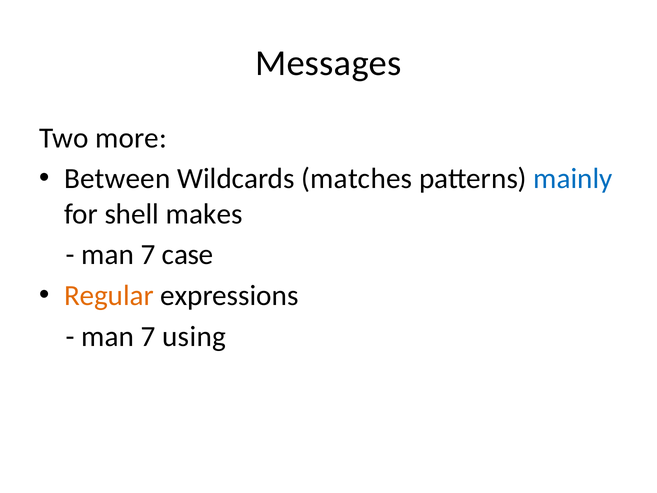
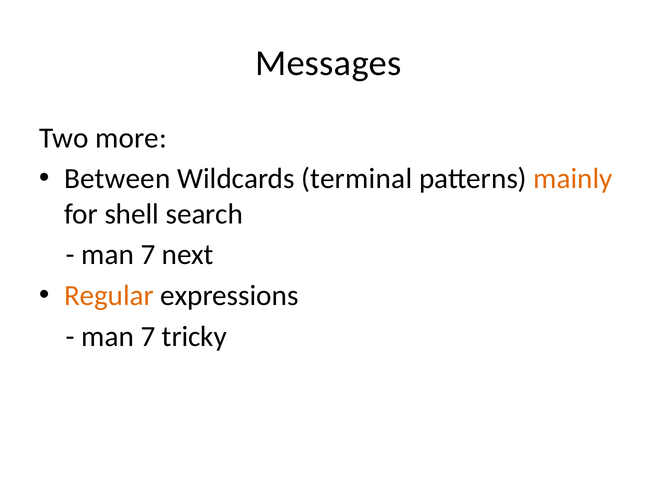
matches: matches -> terminal
mainly colour: blue -> orange
makes: makes -> search
case: case -> next
using: using -> tricky
